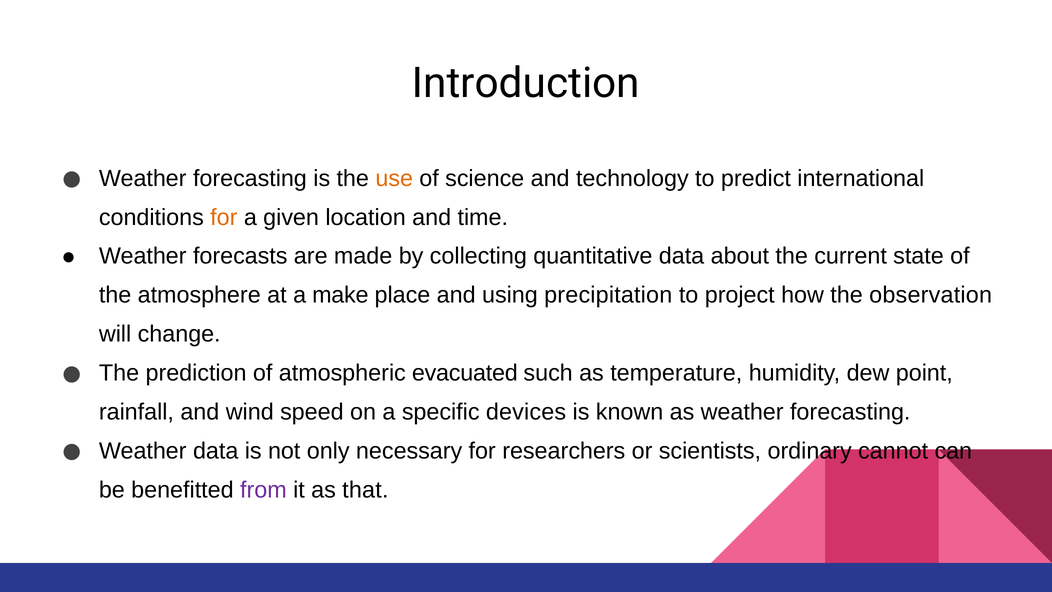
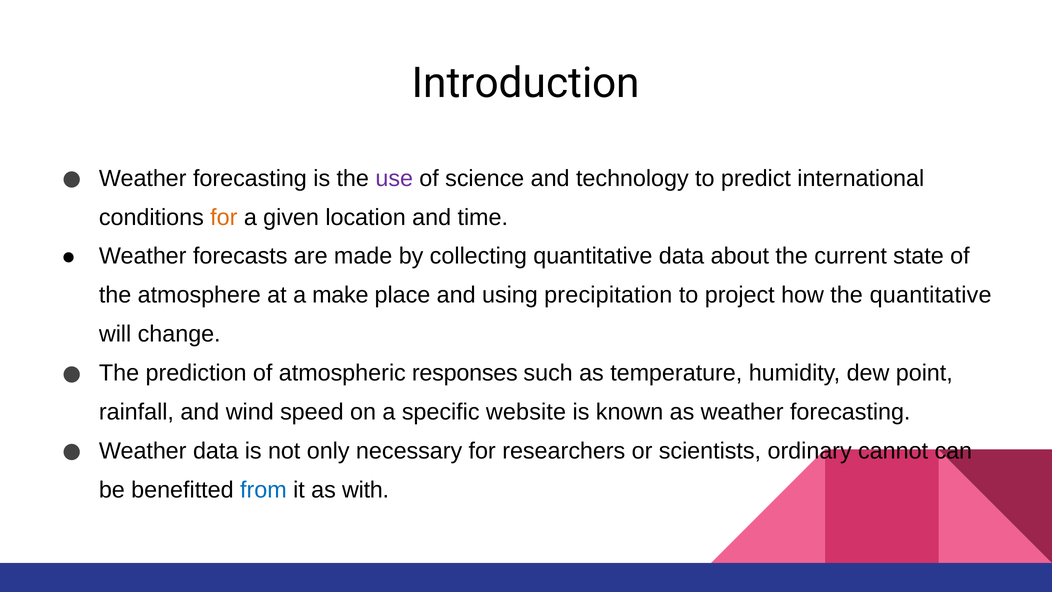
use colour: orange -> purple
the observation: observation -> quantitative
evacuated: evacuated -> responses
devices: devices -> website
from colour: purple -> blue
that: that -> with
